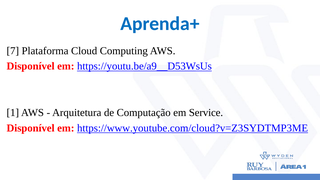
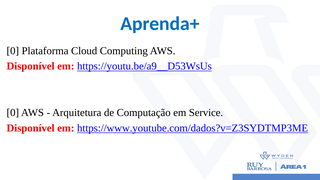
7 at (13, 51): 7 -> 0
1 at (13, 113): 1 -> 0
https://www.youtube.com/cloud?v=Z3SYDTMP3ME: https://www.youtube.com/cloud?v=Z3SYDTMP3ME -> https://www.youtube.com/dados?v=Z3SYDTMP3ME
